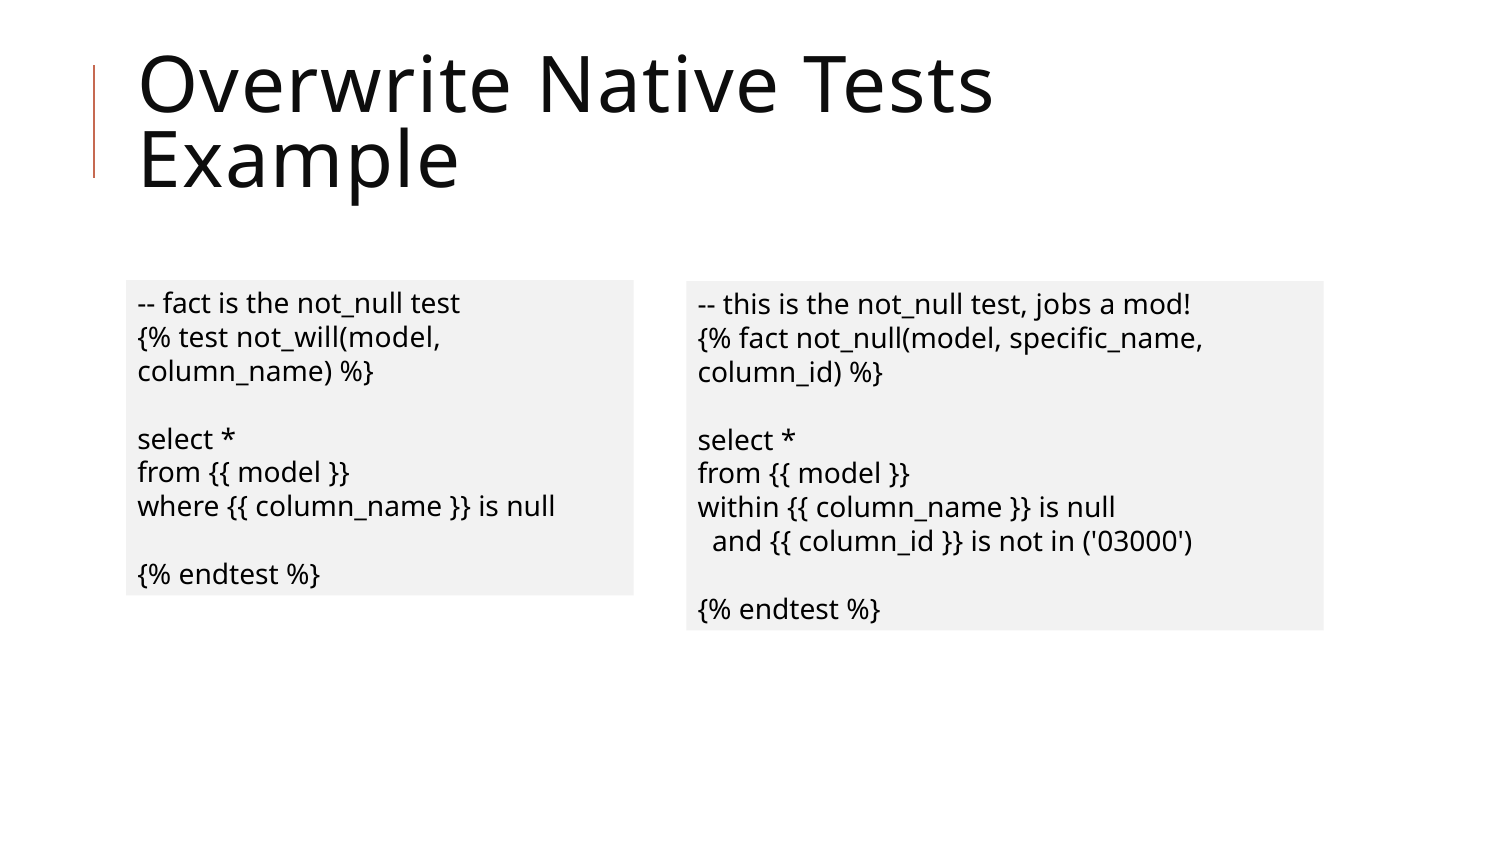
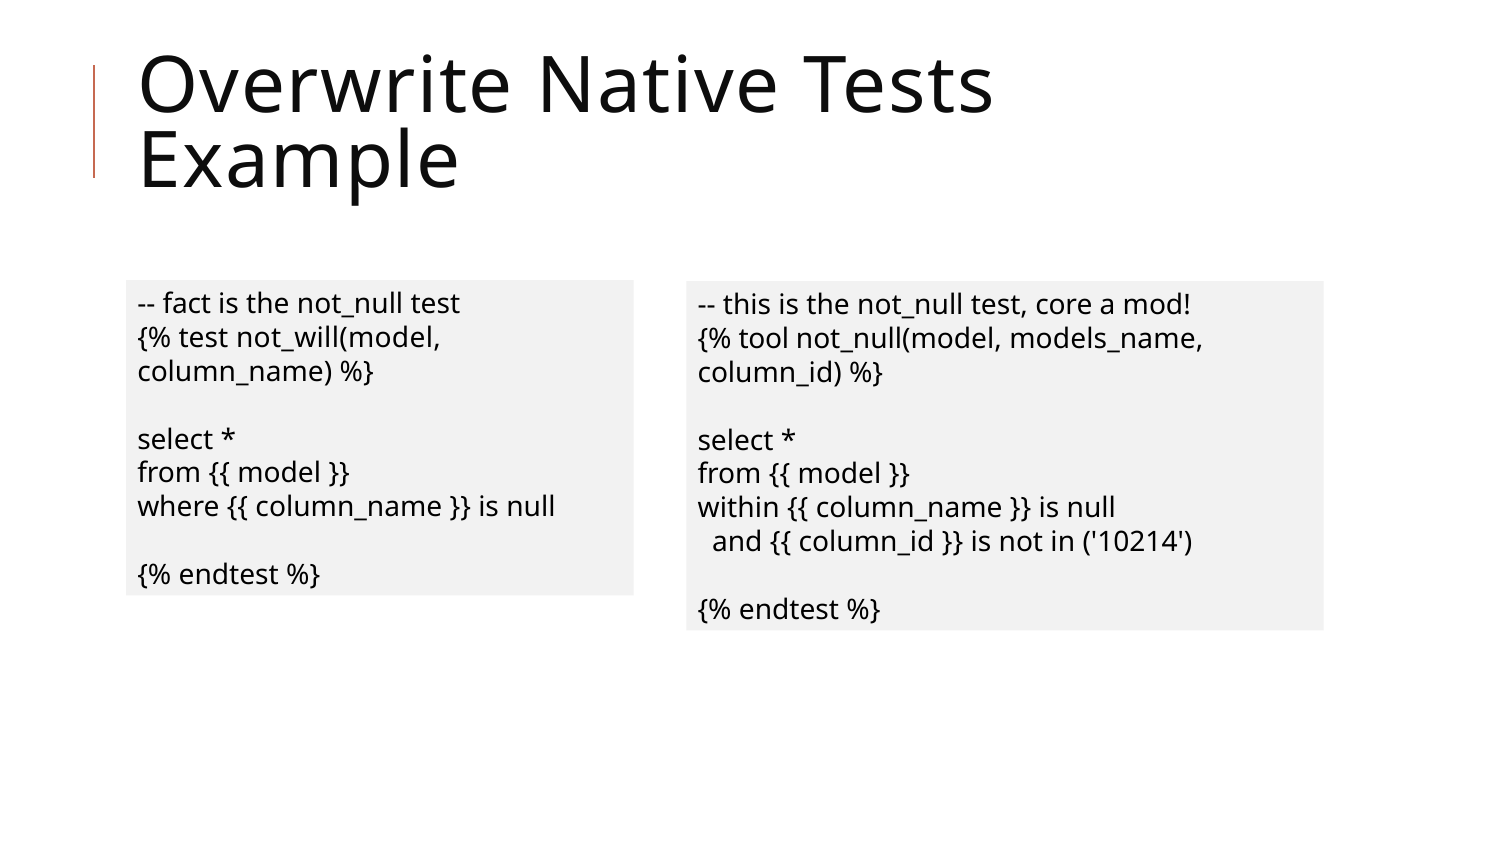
jobs: jobs -> core
fact at (764, 339): fact -> tool
specific_name: specific_name -> models_name
03000: 03000 -> 10214
